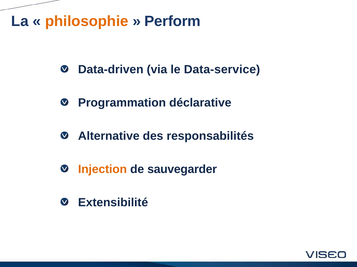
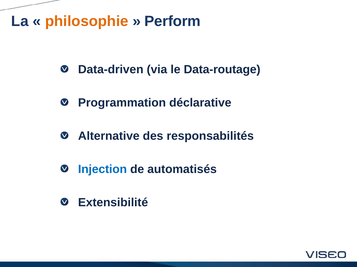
Data-service: Data-service -> Data-routage
Injection colour: orange -> blue
sauvegarder: sauvegarder -> automatisés
